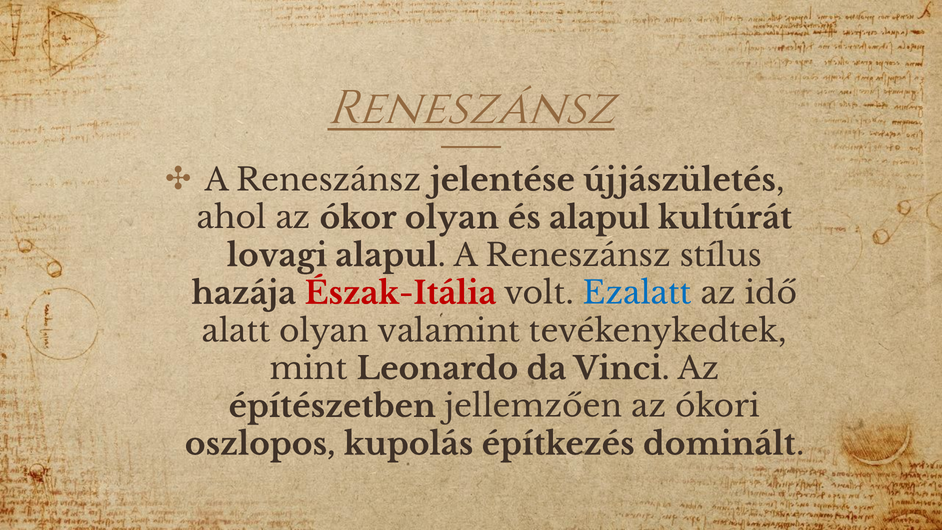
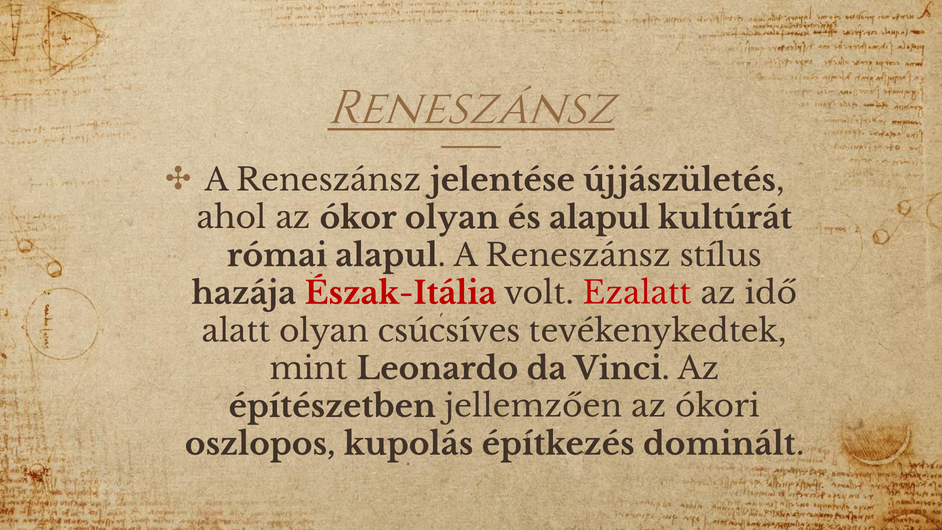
lovagi: lovagi -> római
Ezalatt colour: blue -> red
valamint: valamint -> csúcsíves
